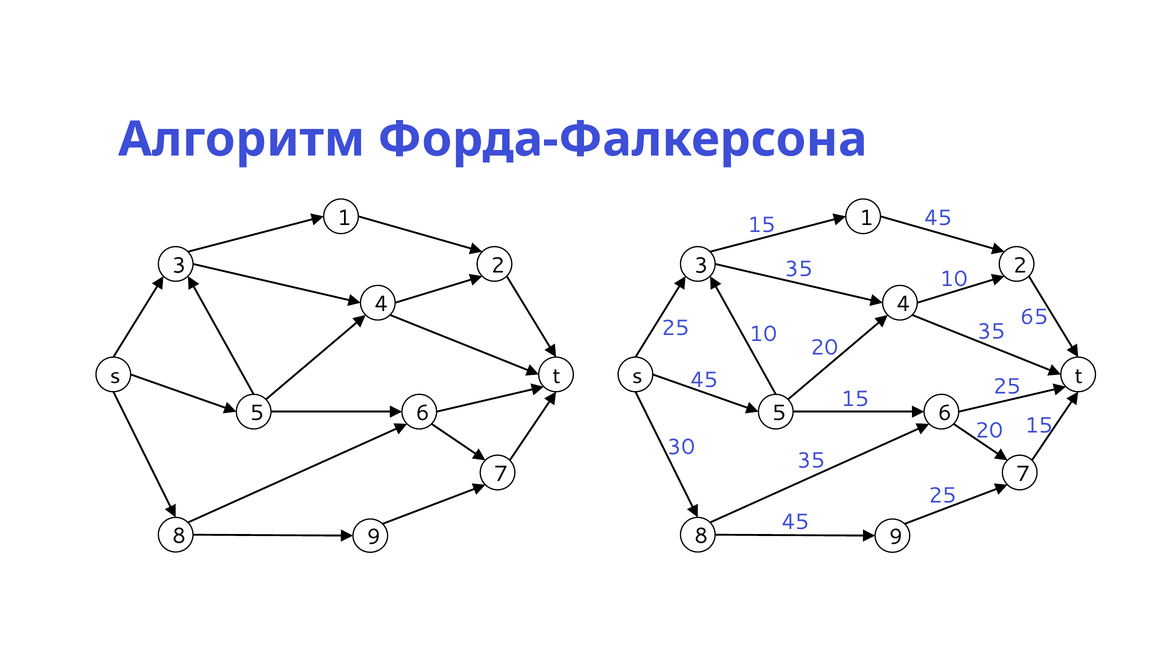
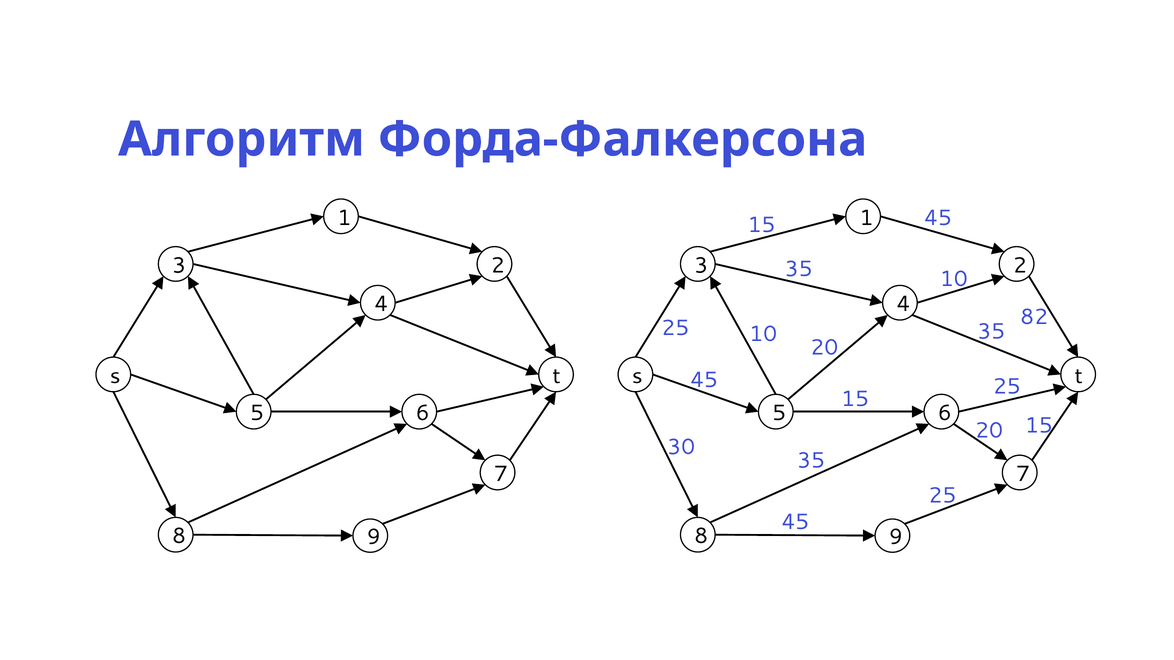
65: 65 -> 82
